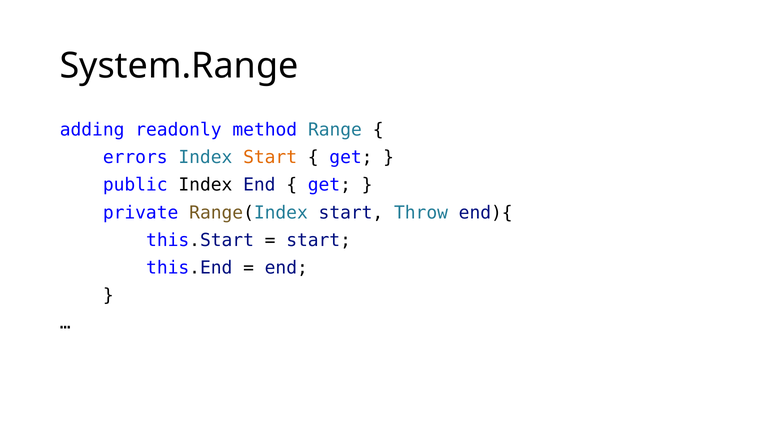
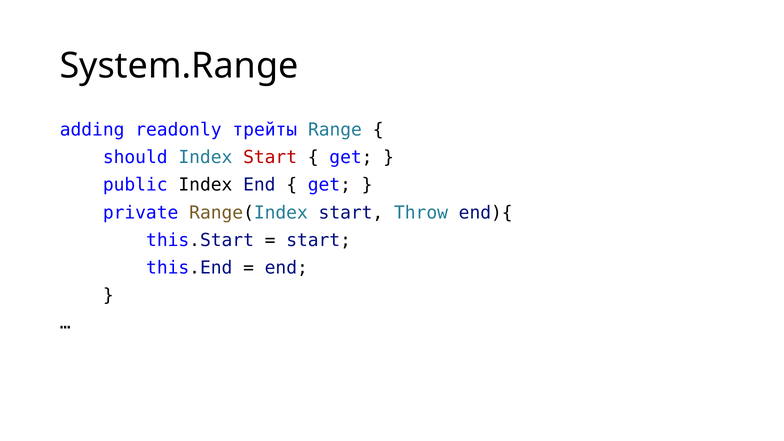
method: method -> трейты
errors: errors -> should
Start at (270, 157) colour: orange -> red
